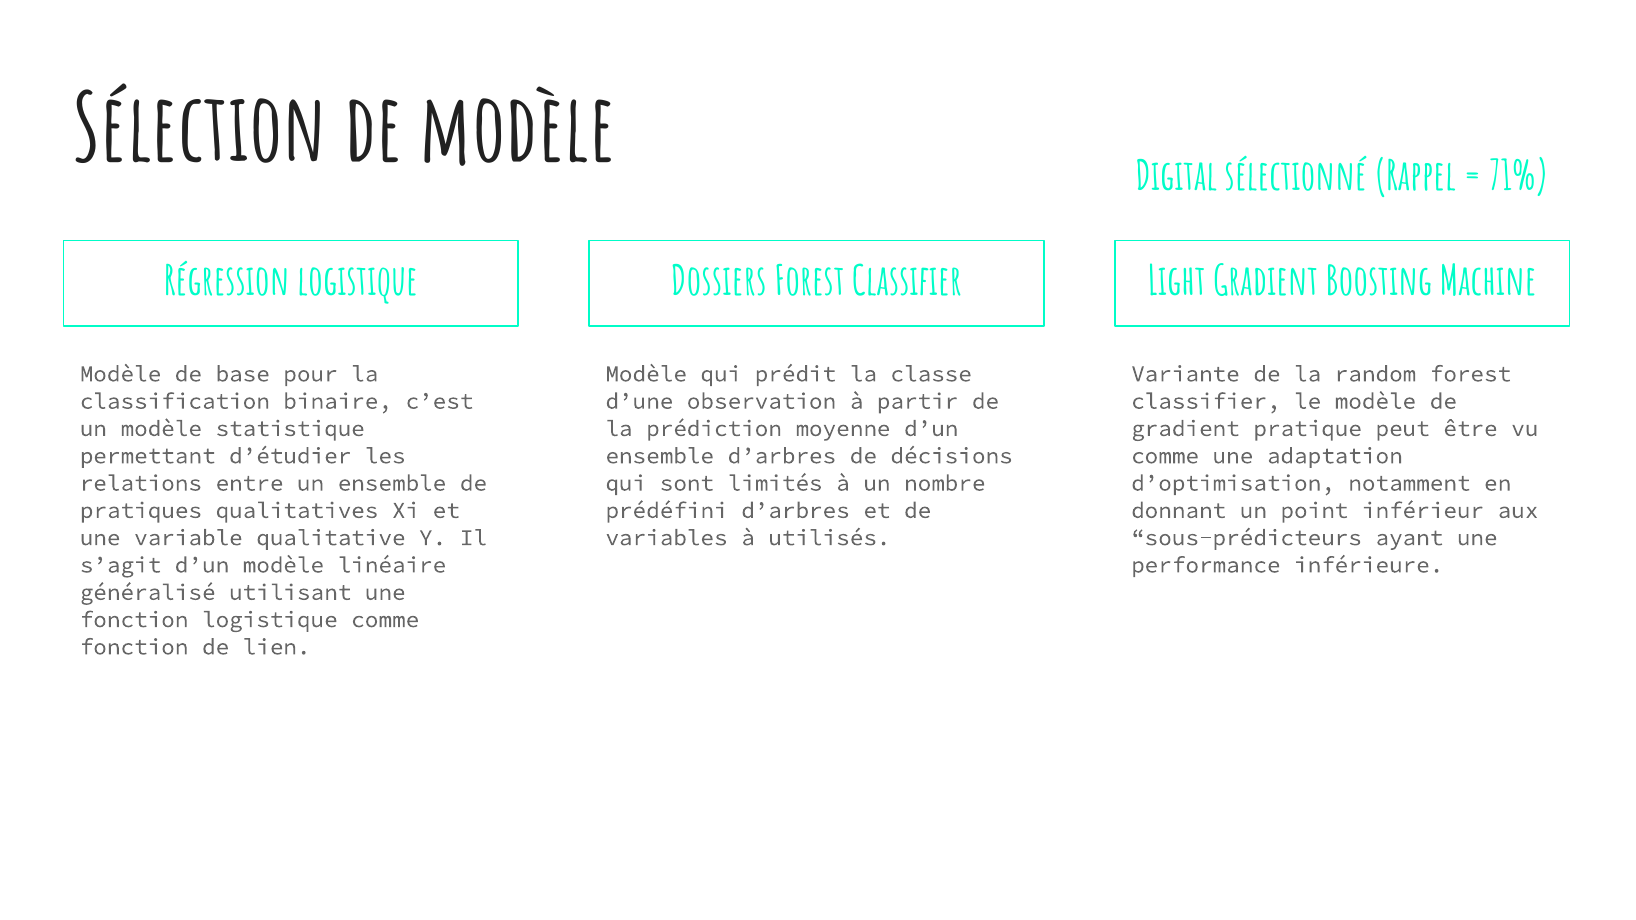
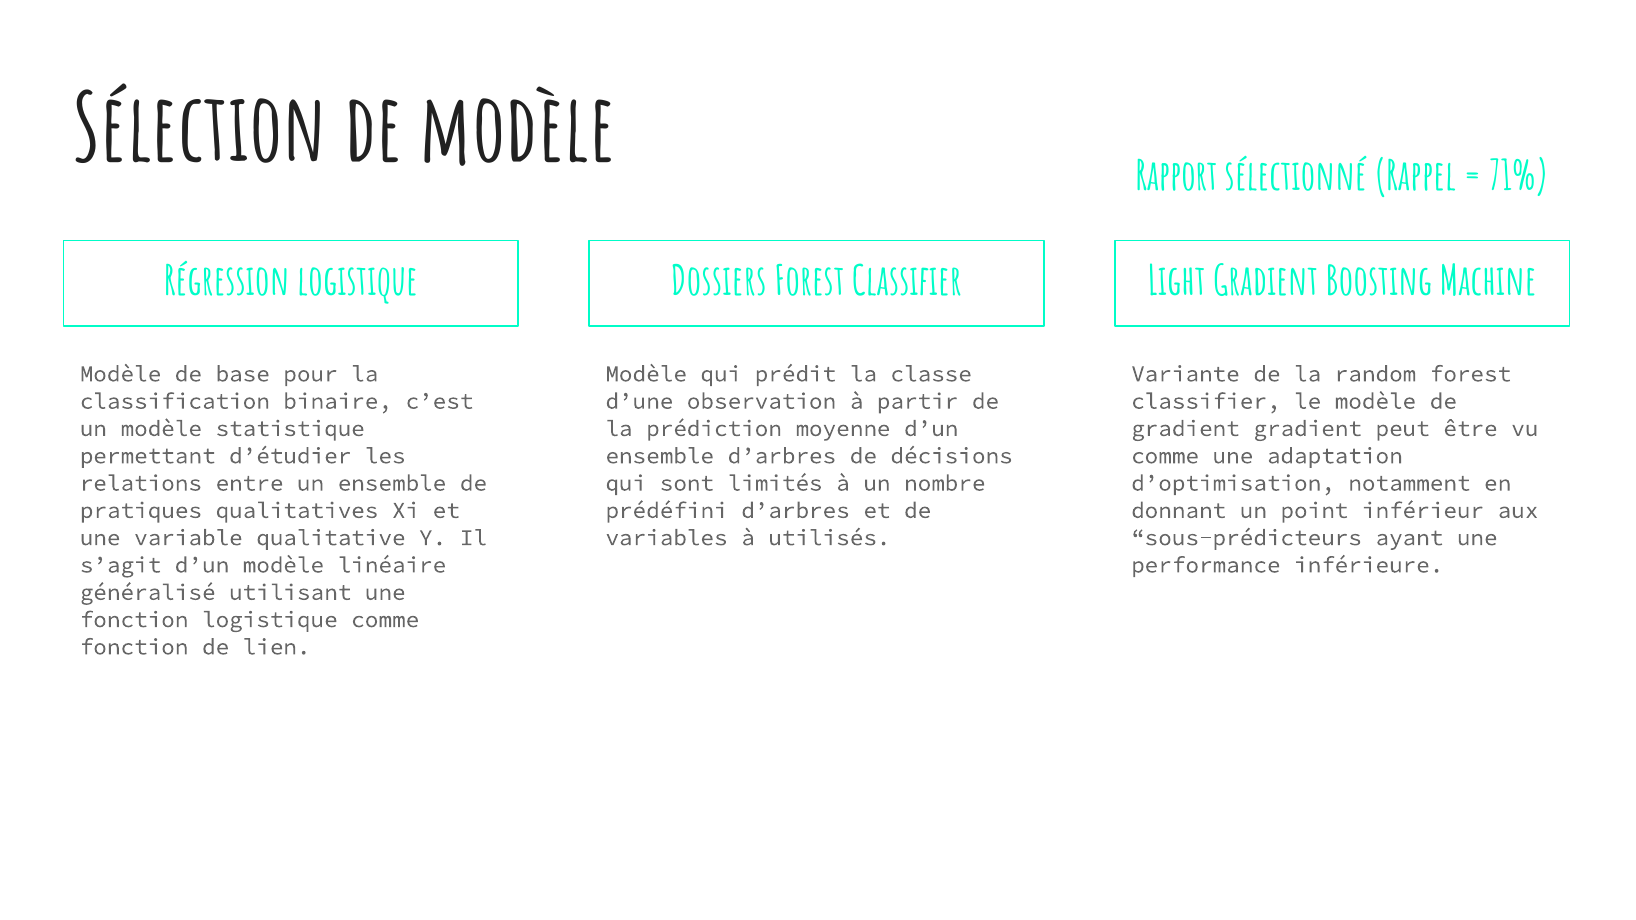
Digital: Digital -> Rapport
gradient pratique: pratique -> gradient
